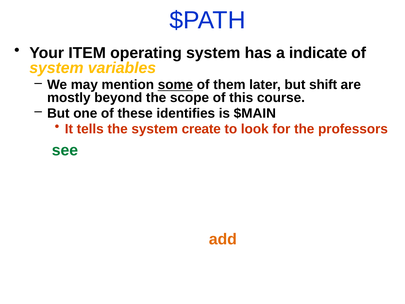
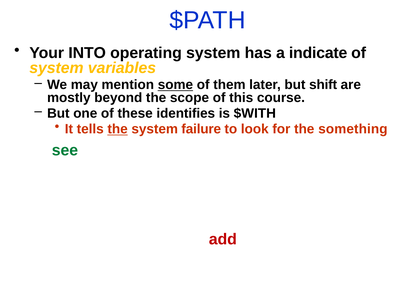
ITEM: ITEM -> INTO
$MAIN: $MAIN -> $WITH
the at (118, 129) underline: none -> present
create: create -> failure
professors: professors -> something
add colour: orange -> red
